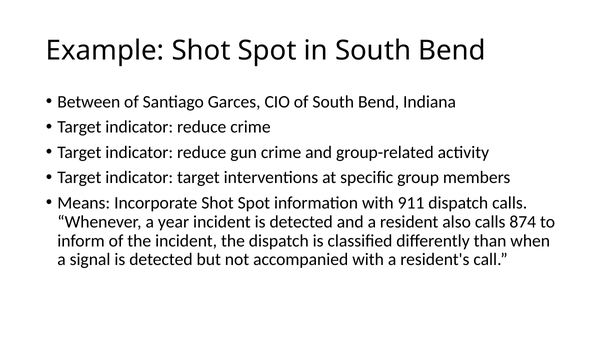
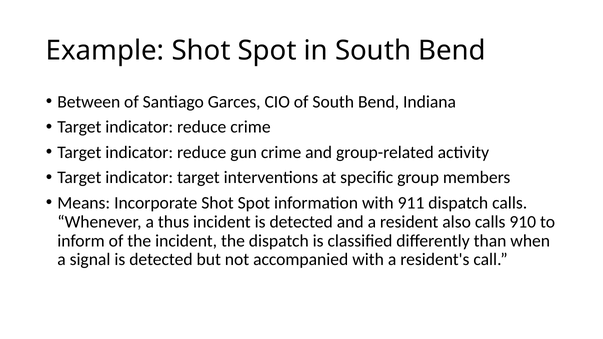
year: year -> thus
874: 874 -> 910
